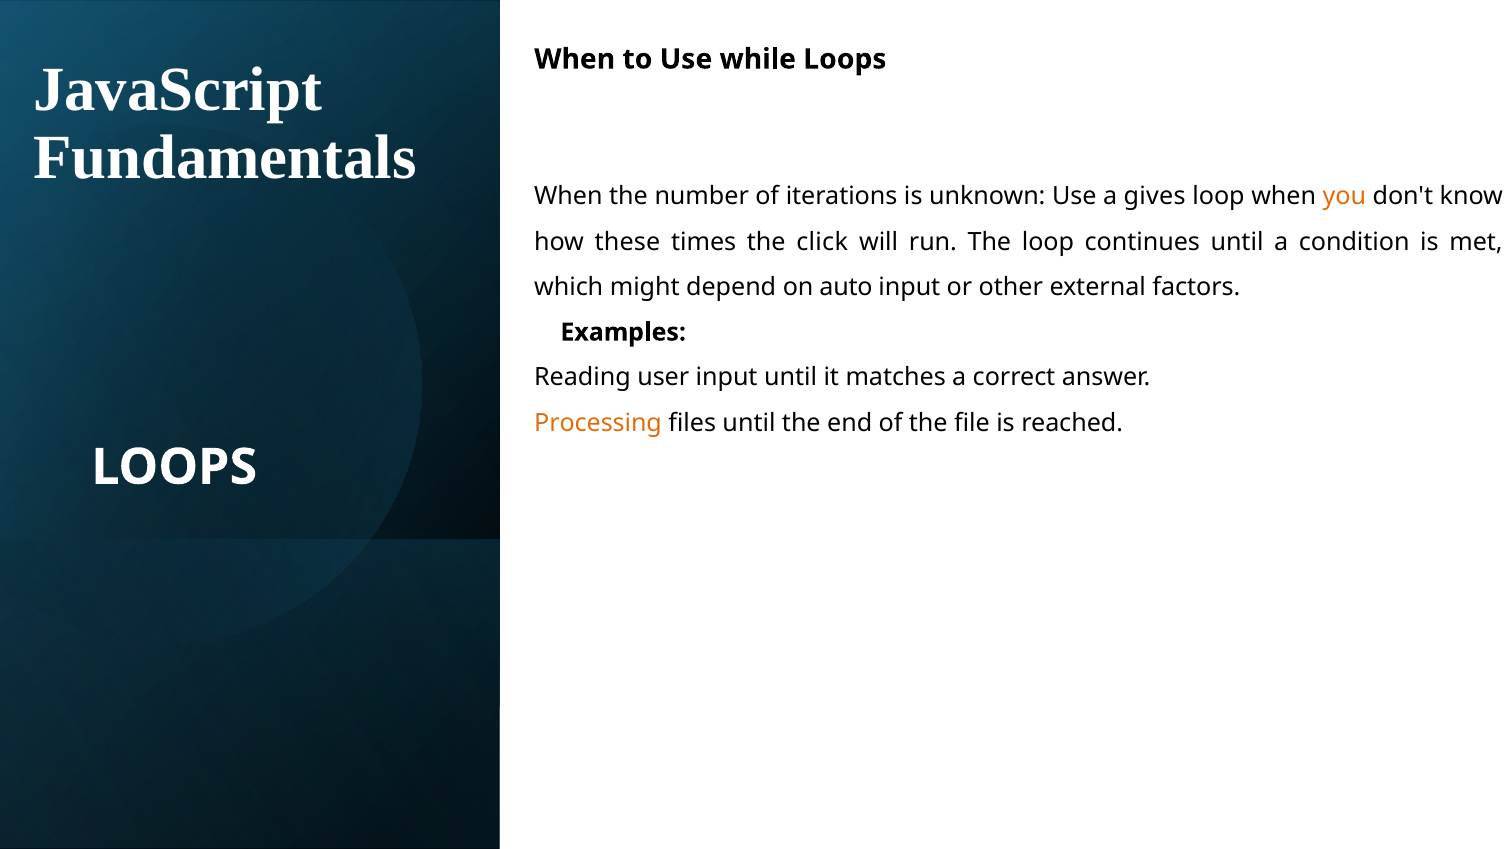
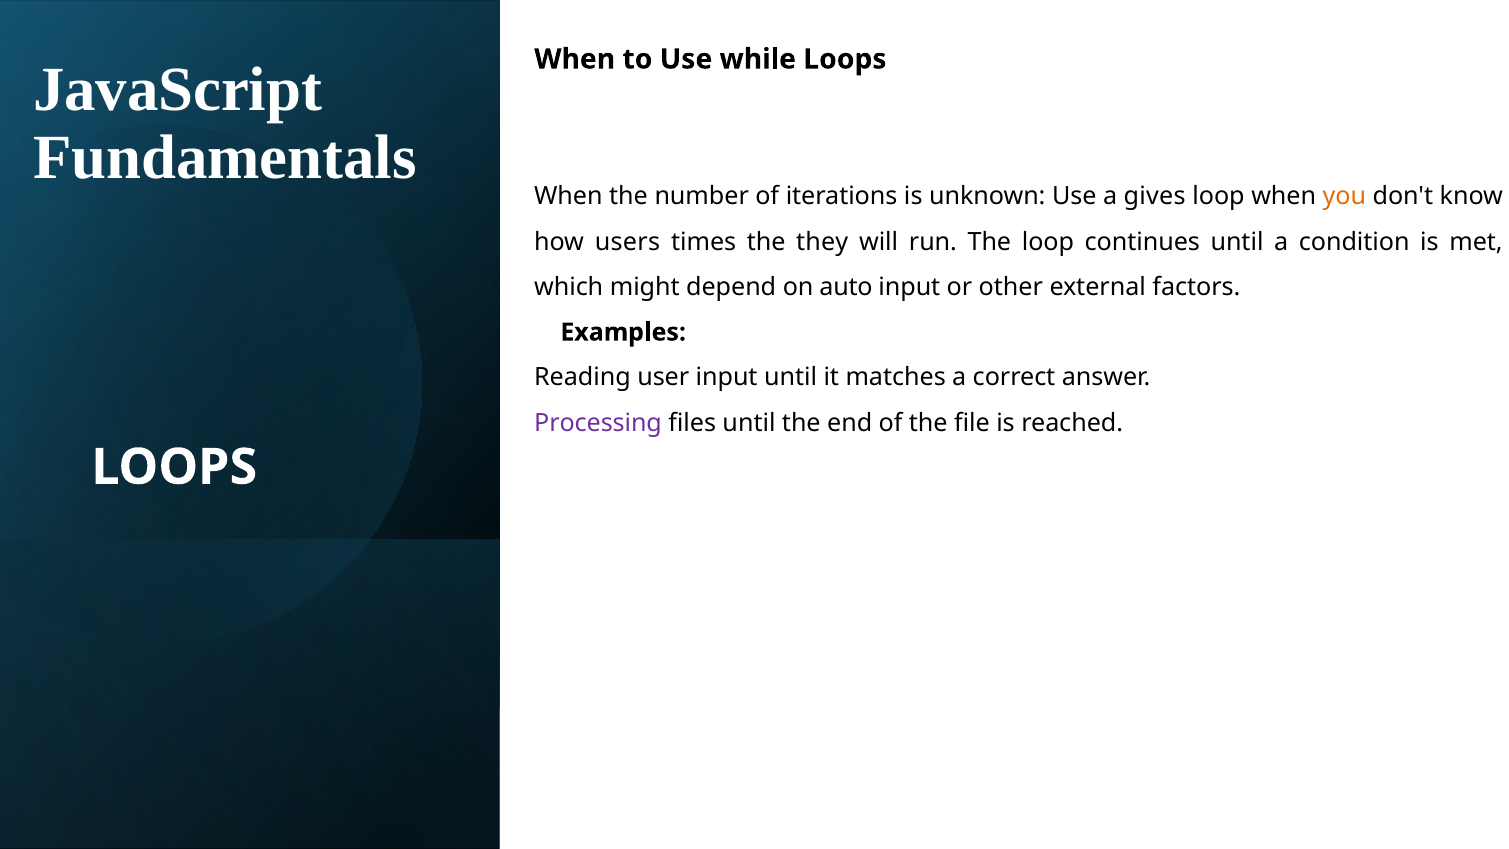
these: these -> users
click: click -> they
Processing colour: orange -> purple
